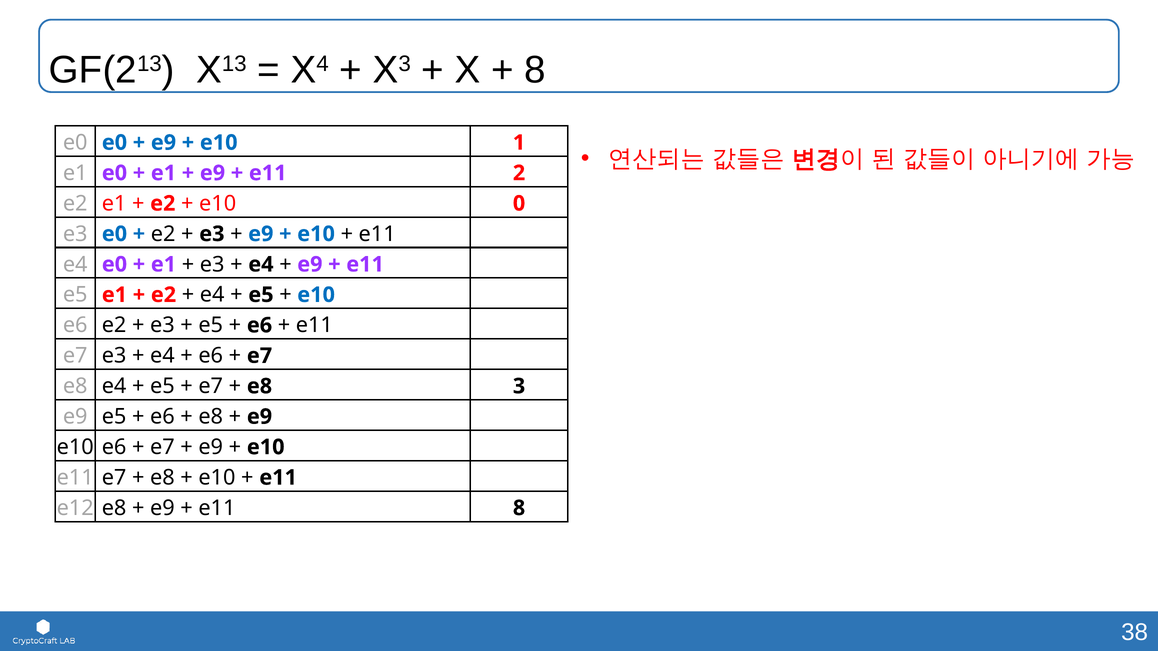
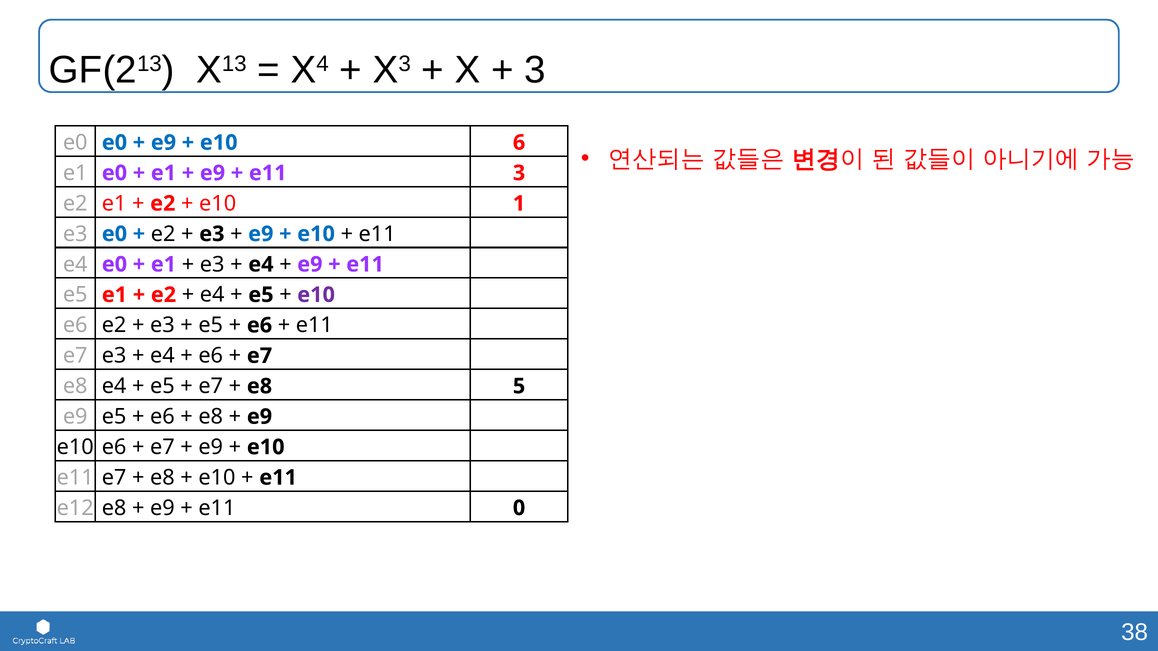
8 at (535, 70): 8 -> 3
1: 1 -> 6
e11 2: 2 -> 3
0: 0 -> 1
e10 at (316, 295) colour: blue -> purple
3: 3 -> 5
e11 8: 8 -> 0
